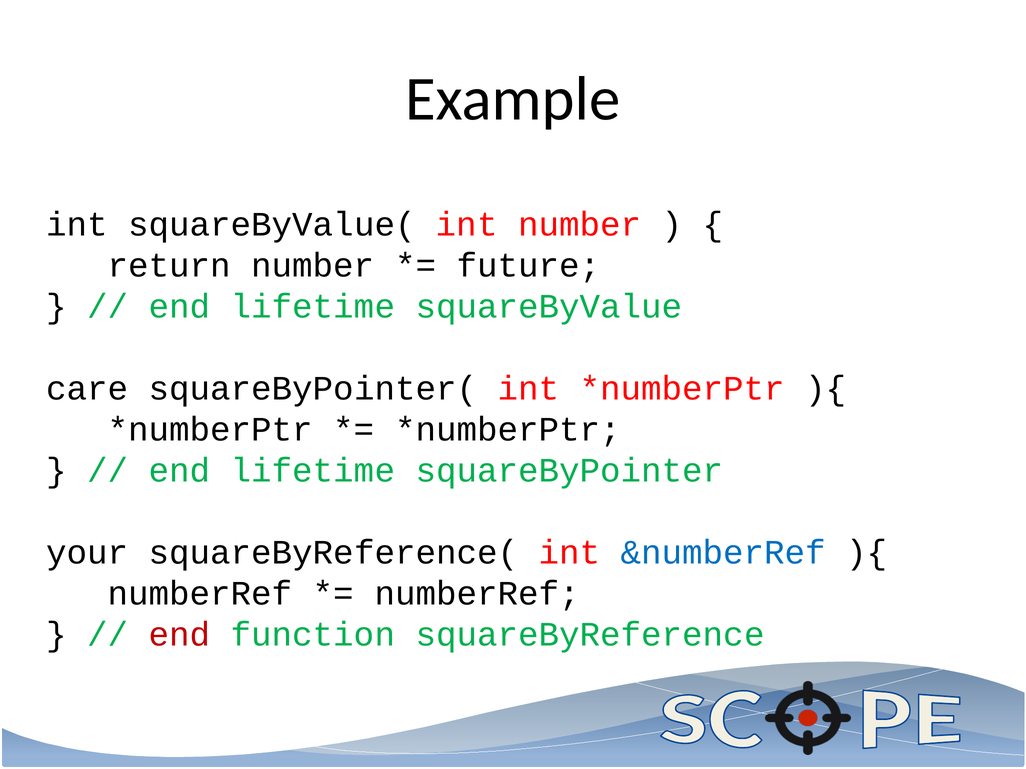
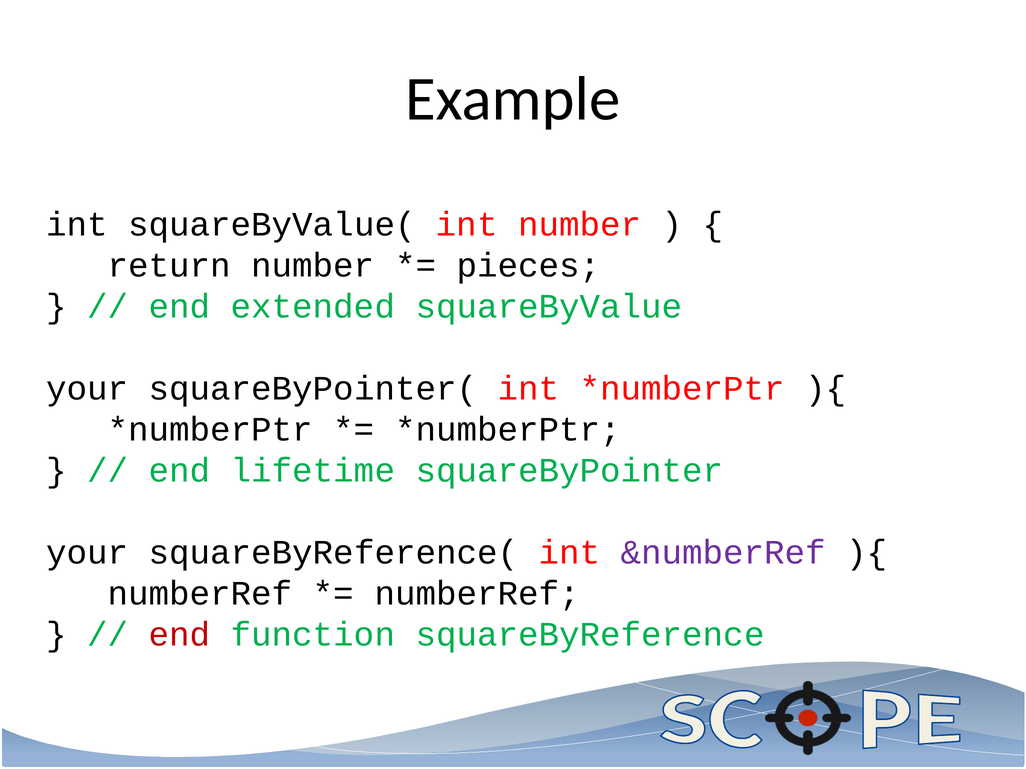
future: future -> pieces
lifetime at (313, 307): lifetime -> extended
care at (87, 389): care -> your
&numberRef colour: blue -> purple
